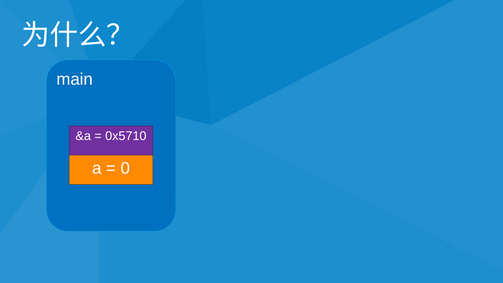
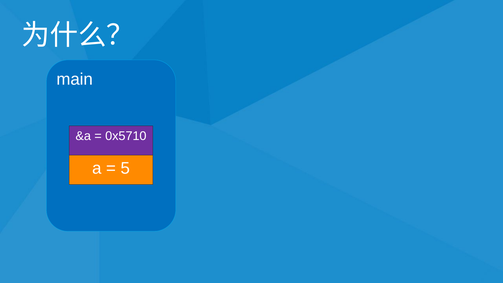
0: 0 -> 5
